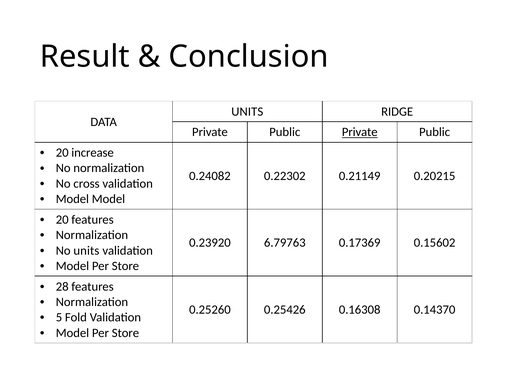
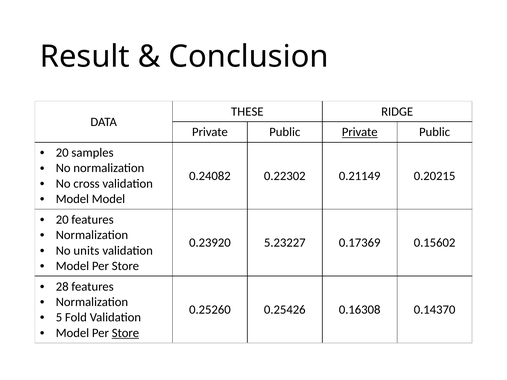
UNITS at (247, 112): UNITS -> THESE
increase: increase -> samples
6.79763: 6.79763 -> 5.23227
Store at (125, 333) underline: none -> present
